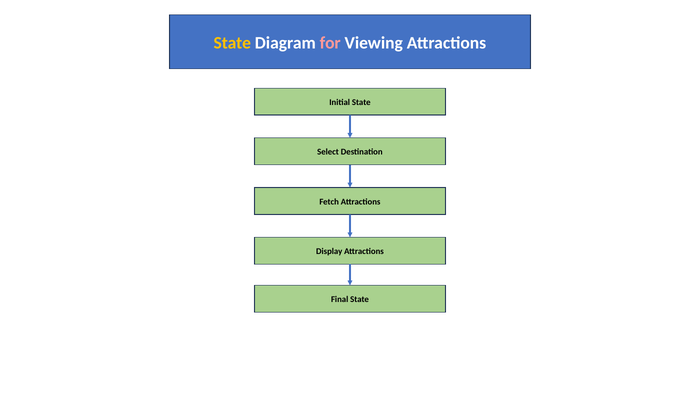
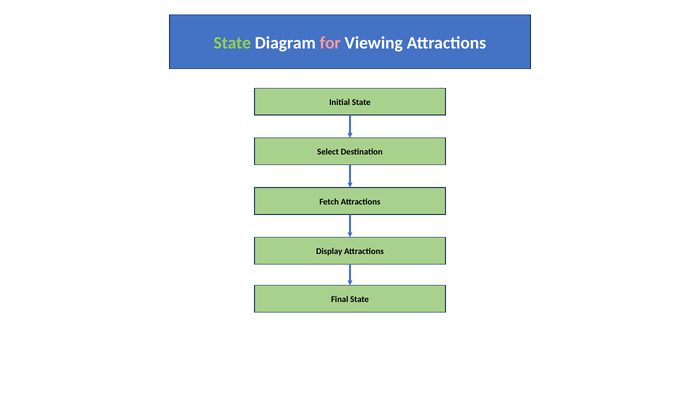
State at (232, 43) colour: yellow -> light green
